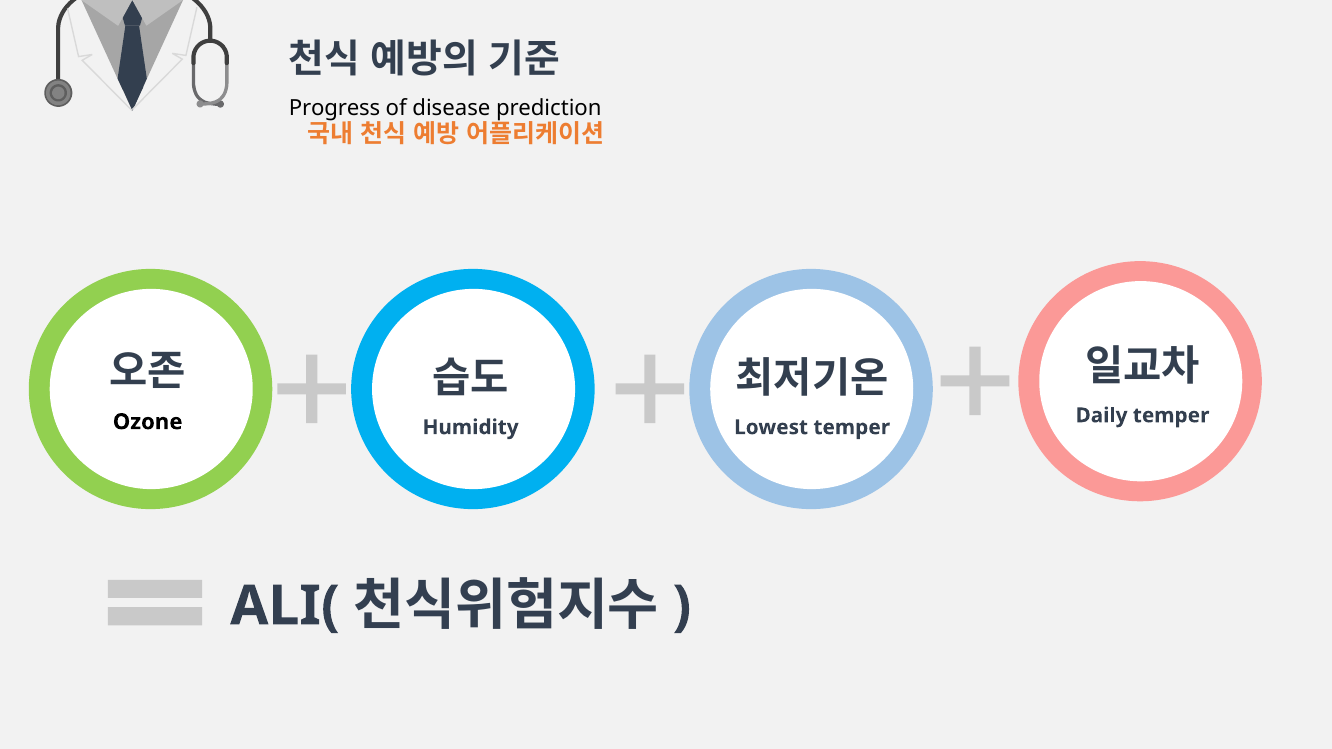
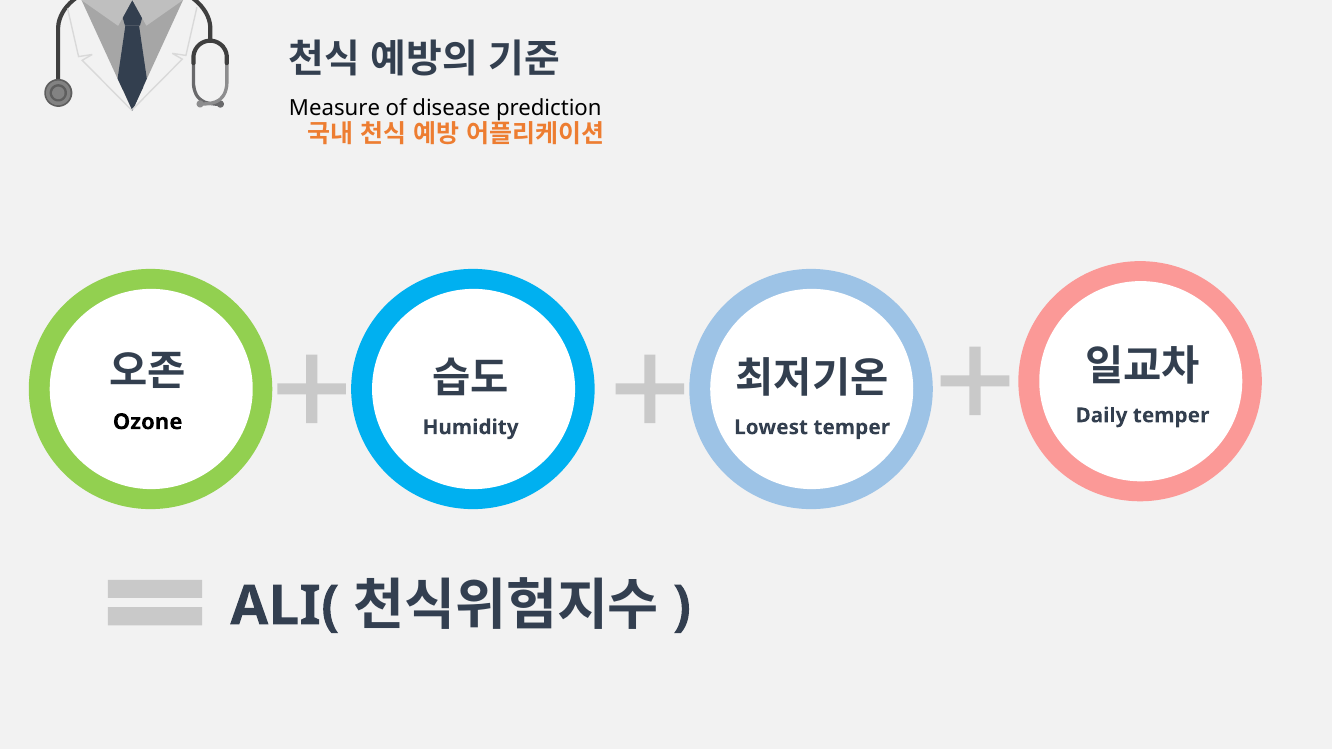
Progress: Progress -> Measure
